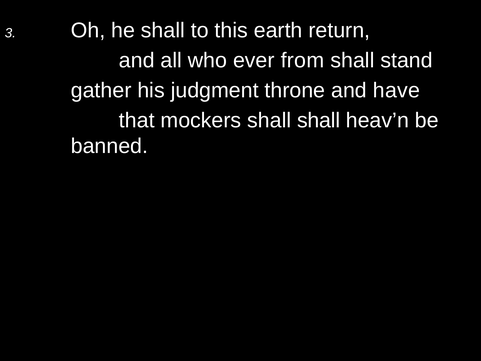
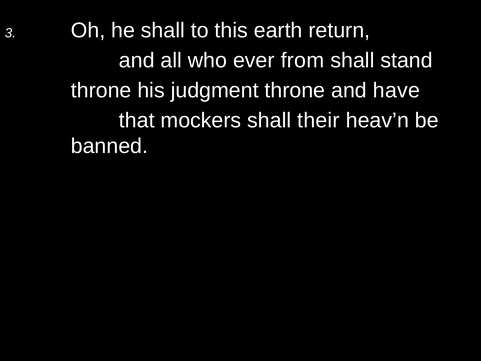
gather at (101, 90): gather -> throne
shall shall: shall -> their
